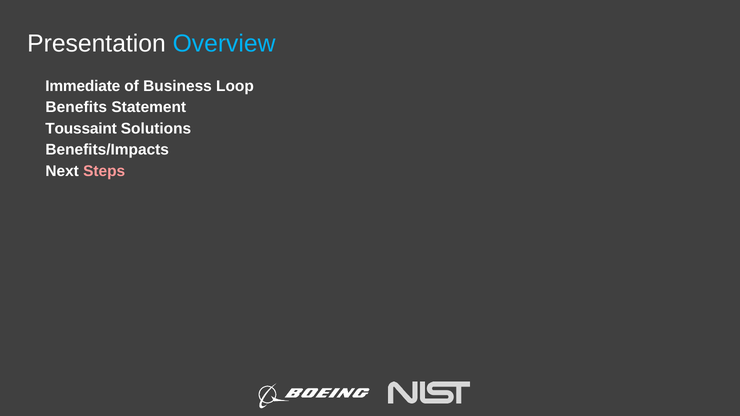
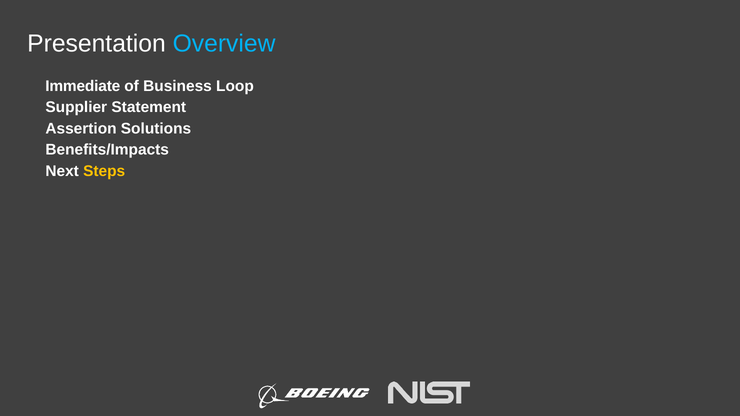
Benefits: Benefits -> Supplier
Toussaint: Toussaint -> Assertion
Steps colour: pink -> yellow
